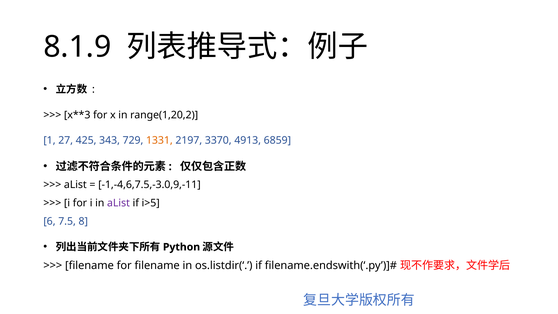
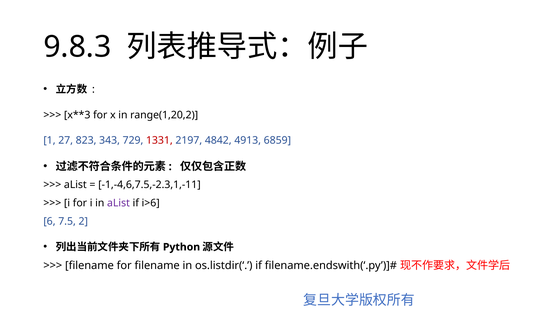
8.1.9: 8.1.9 -> 9.8.3
425: 425 -> 823
1331 colour: orange -> red
3370: 3370 -> 4842
-1,-4,6,7.5,-3.0,9,-11: -1,-4,6,7.5,-3.0,9,-11 -> -1,-4,6,7.5,-2.3,1,-11
i>5: i>5 -> i>6
8: 8 -> 2
